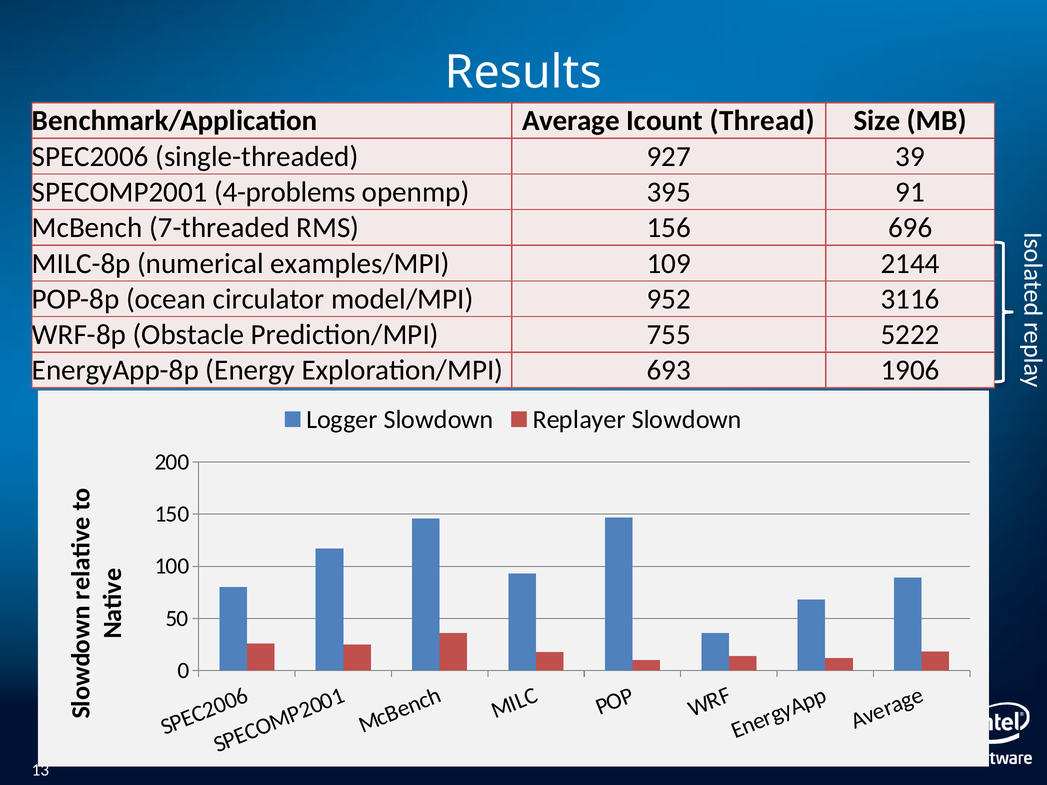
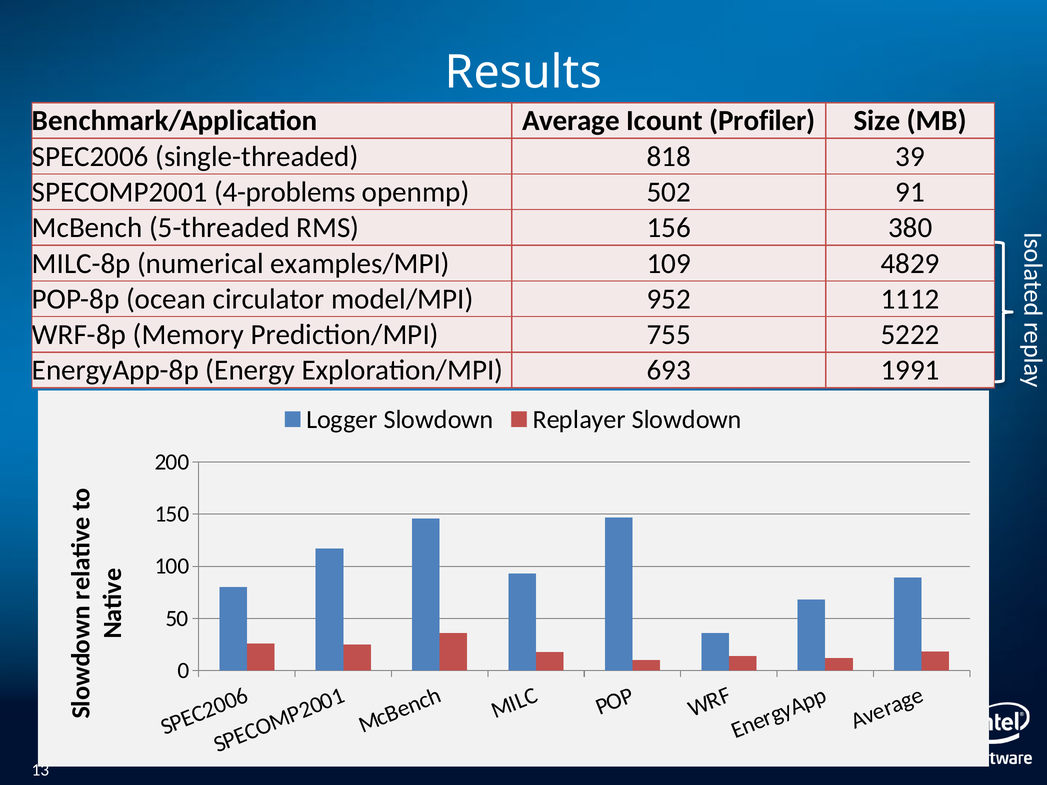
Thread: Thread -> Profiler
927: 927 -> 818
395: 395 -> 502
7-threaded: 7-threaded -> 5-threaded
696: 696 -> 380
2144: 2144 -> 4829
3116: 3116 -> 1112
Obstacle: Obstacle -> Memory
1906: 1906 -> 1991
